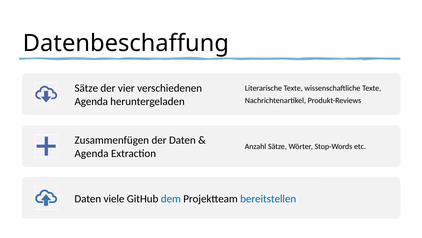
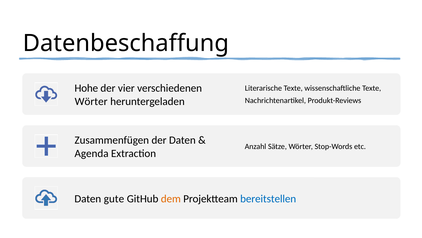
Sätze at (86, 88): Sätze -> Hohe
Agenda at (91, 101): Agenda -> Wörter
viele: viele -> gute
dem colour: blue -> orange
